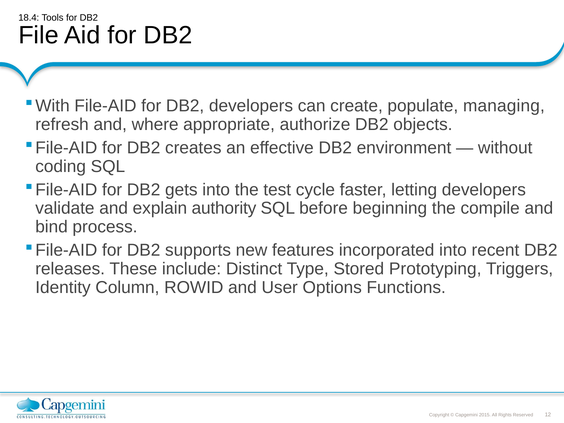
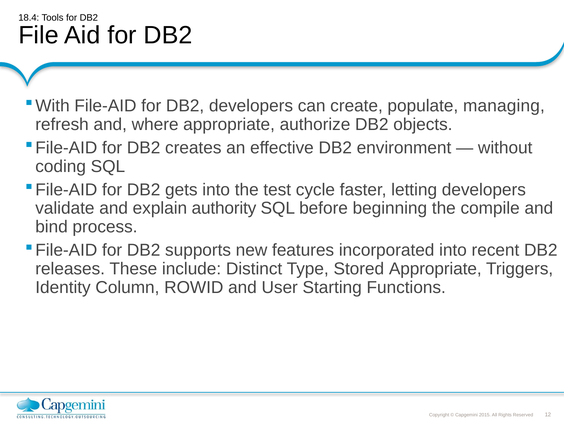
Stored Prototyping: Prototyping -> Appropriate
Options: Options -> Starting
